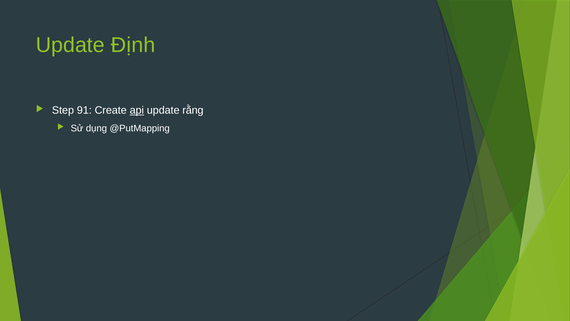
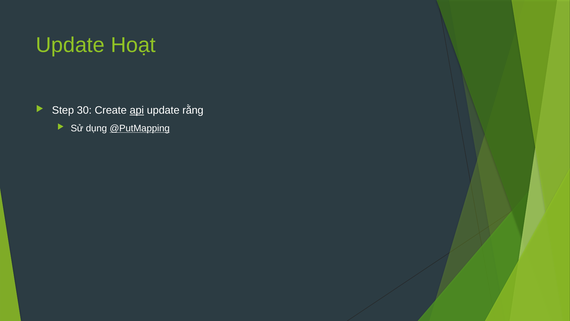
Định: Định -> Hoạt
91: 91 -> 30
@PutMapping underline: none -> present
